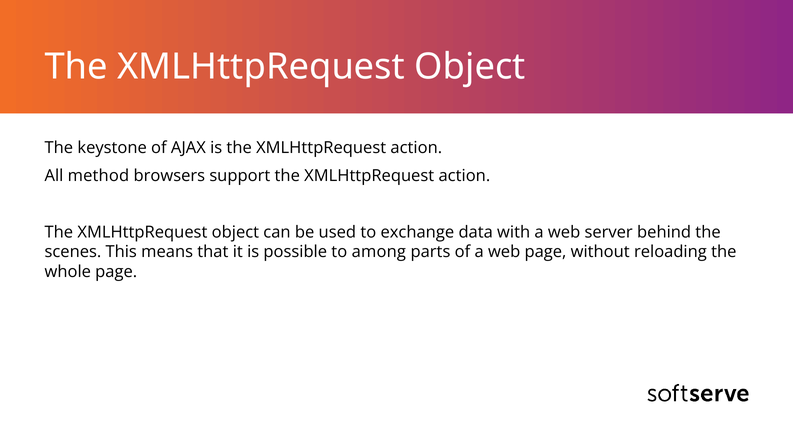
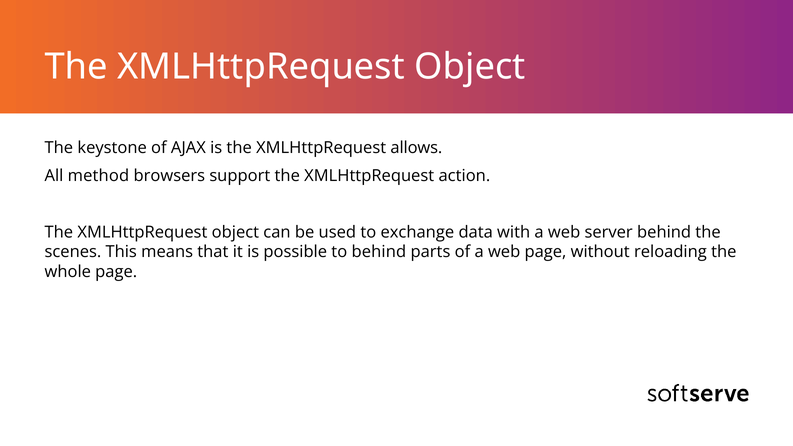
is the XMLHttpRequest action: action -> allows
to among: among -> behind
